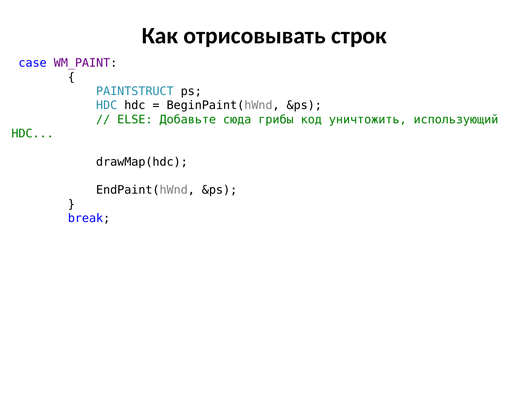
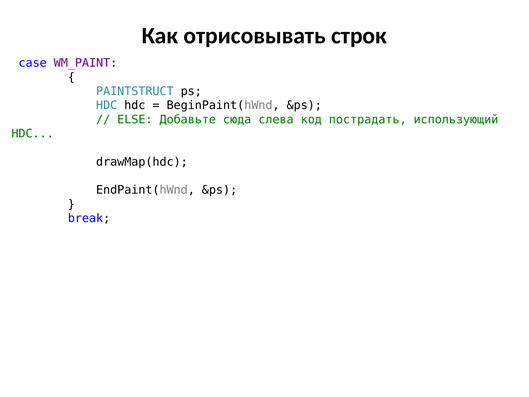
грибы: грибы -> слева
уничтожить: уничтожить -> пострадать
